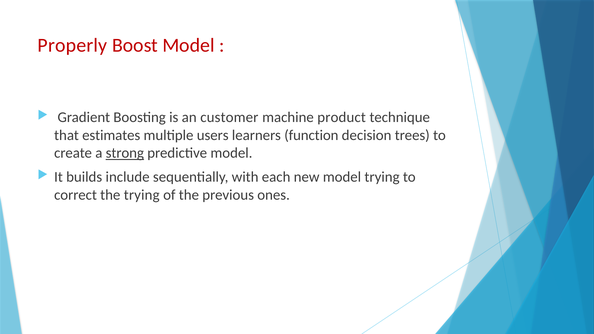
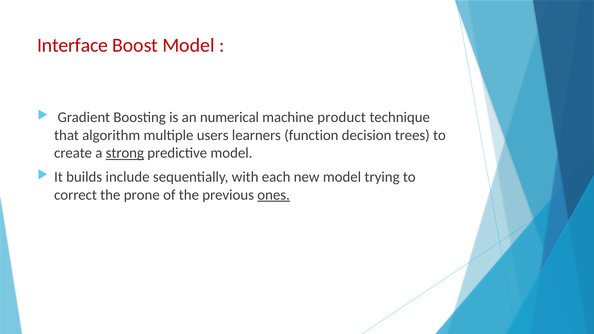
Properly: Properly -> Interface
customer: customer -> numerical
estimates: estimates -> algorithm
the trying: trying -> prone
ones underline: none -> present
